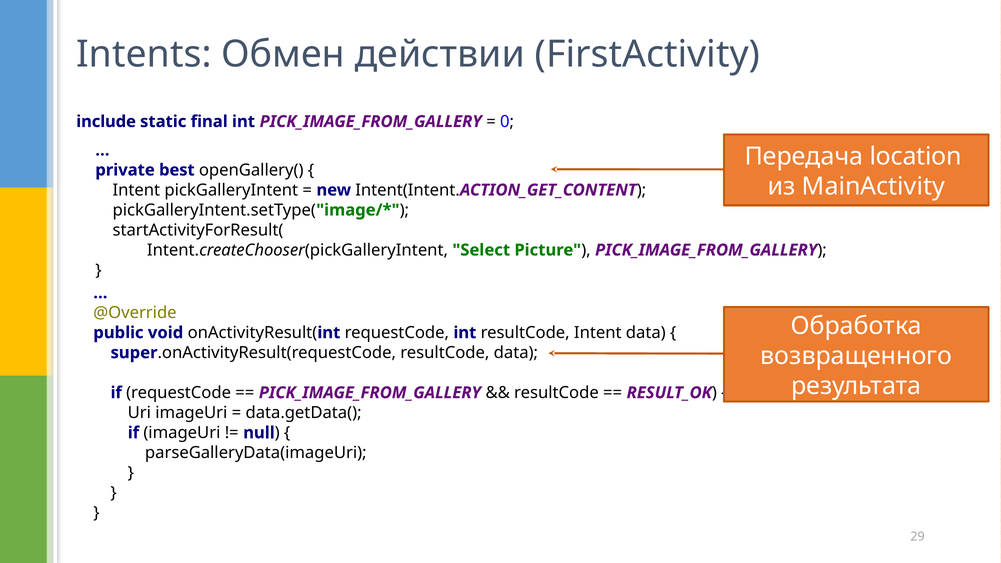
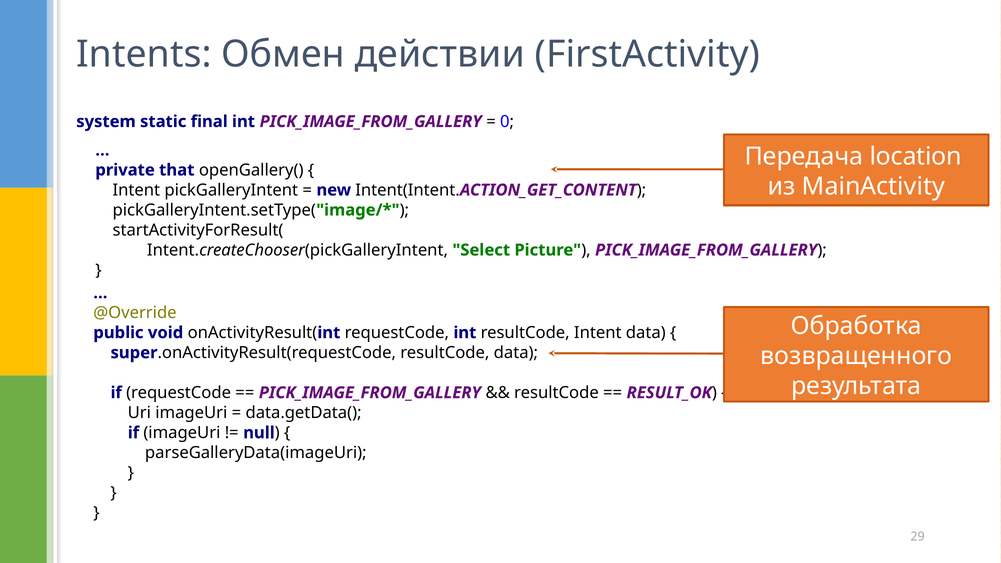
include: include -> system
best: best -> that
